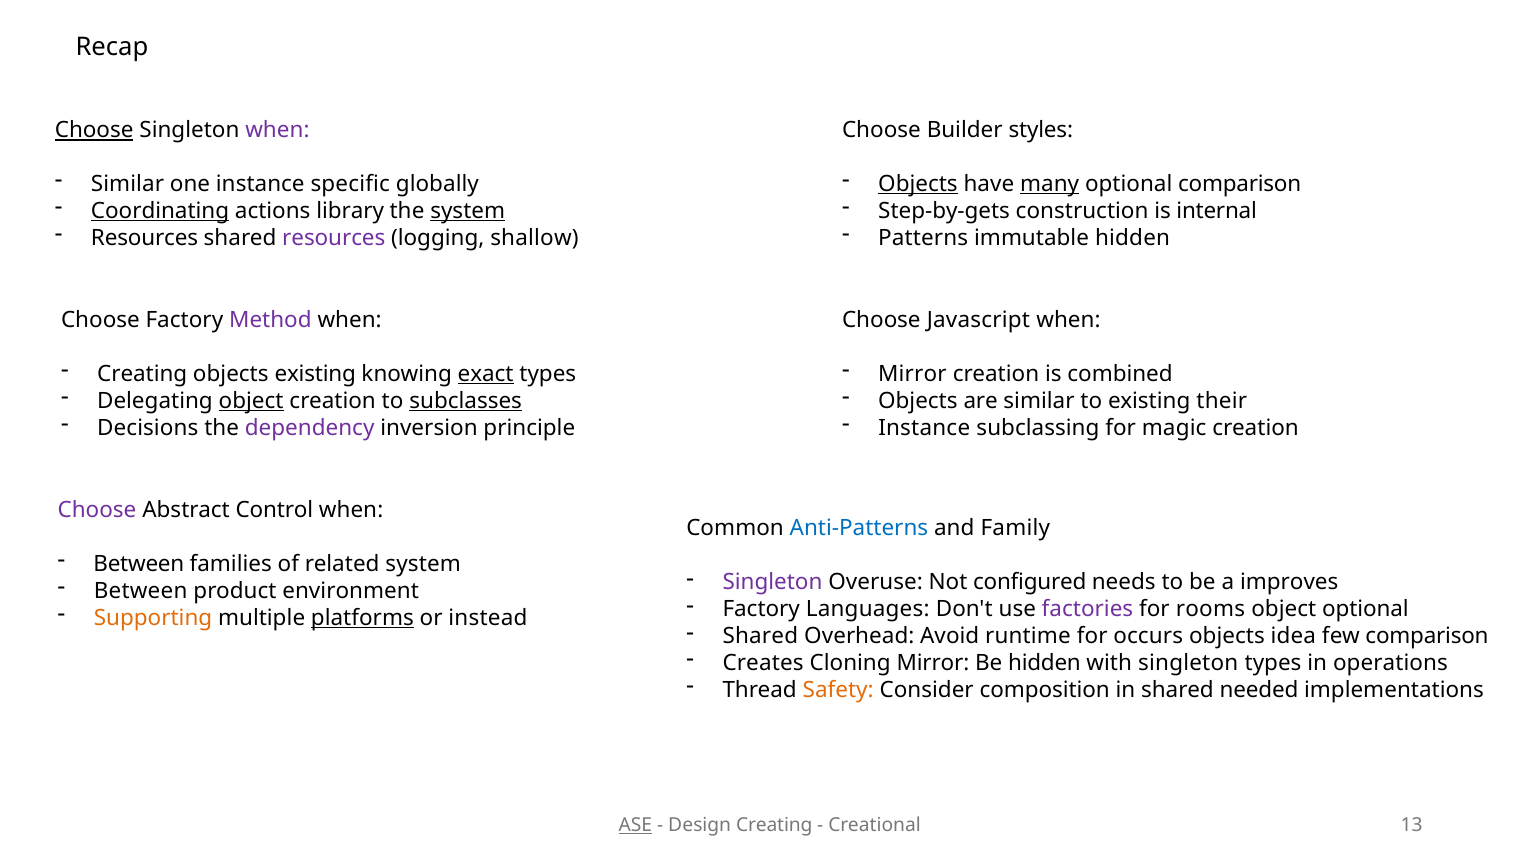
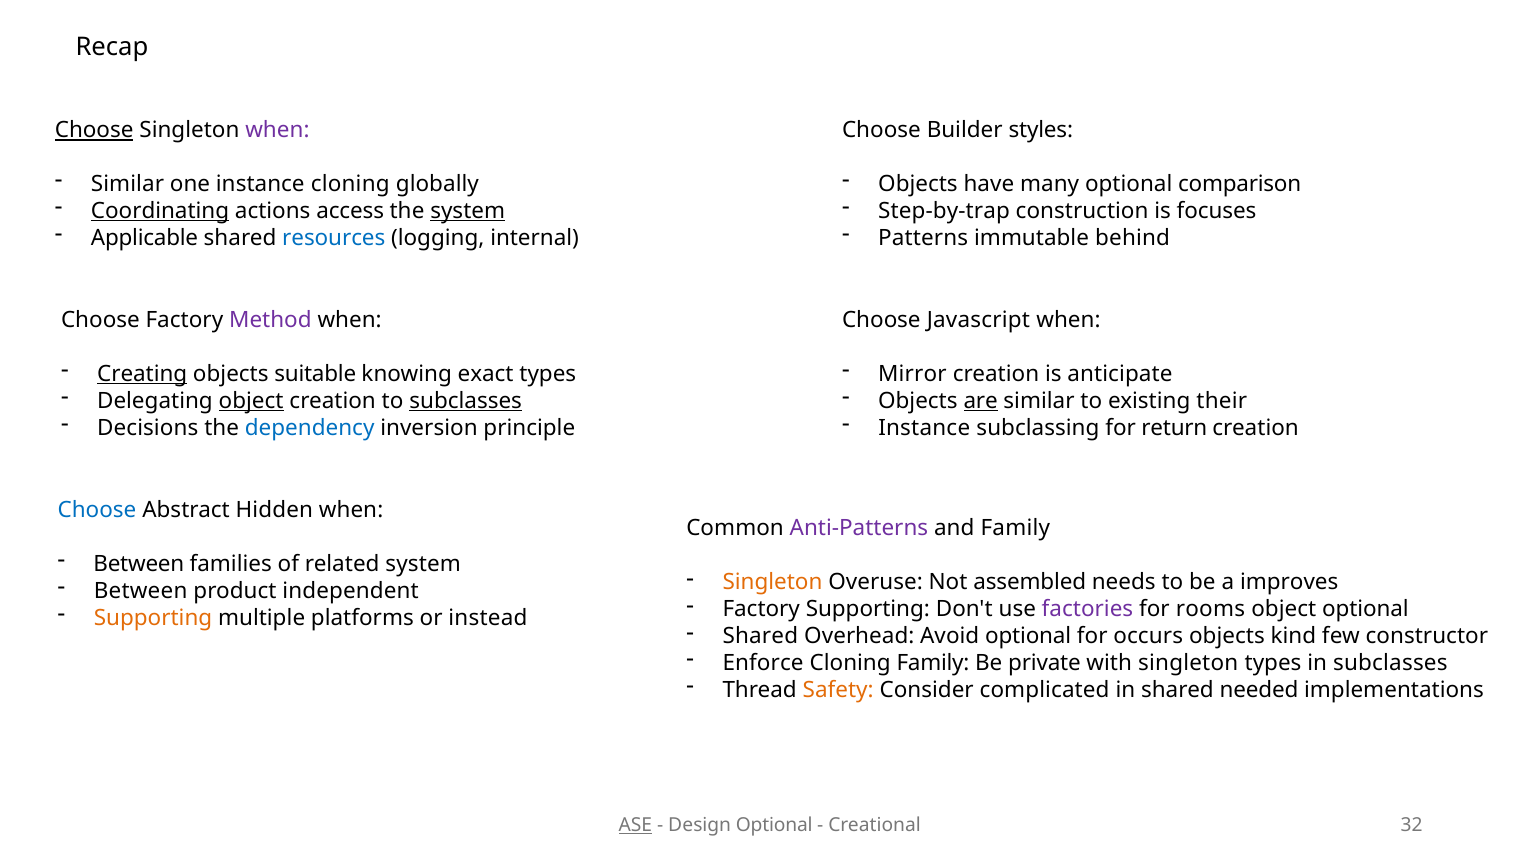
instance specific: specific -> cloning
Objects at (918, 184) underline: present -> none
many underline: present -> none
library: library -> access
Step-by-gets: Step-by-gets -> Step-by-trap
internal: internal -> focuses
Resources at (144, 238): Resources -> Applicable
resources at (334, 238) colour: purple -> blue
shallow: shallow -> internal
immutable hidden: hidden -> behind
Creating at (142, 374) underline: none -> present
objects existing: existing -> suitable
exact underline: present -> none
combined: combined -> anticipate
are underline: none -> present
dependency colour: purple -> blue
magic: magic -> return
Choose at (97, 510) colour: purple -> blue
Control: Control -> Hidden
Anti-Patterns colour: blue -> purple
Singleton at (772, 583) colour: purple -> orange
configured: configured -> assembled
environment: environment -> independent
Factory Languages: Languages -> Supporting
platforms underline: present -> none
Avoid runtime: runtime -> optional
idea: idea -> kind
few comparison: comparison -> constructor
Creates: Creates -> Enforce
Cloning Mirror: Mirror -> Family
Be hidden: hidden -> private
in operations: operations -> subclasses
composition: composition -> complicated
Design Creating: Creating -> Optional
13: 13 -> 32
